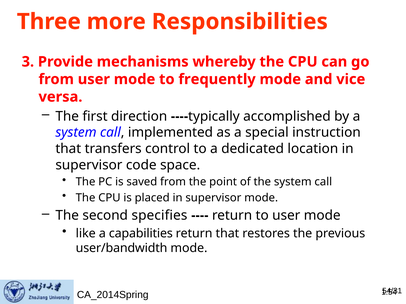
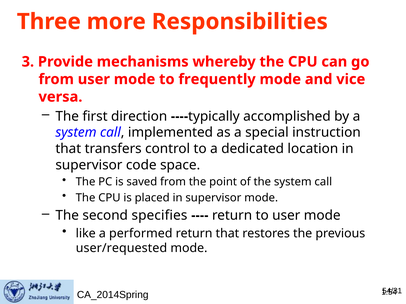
capabilities: capabilities -> performed
user/bandwidth: user/bandwidth -> user/requested
